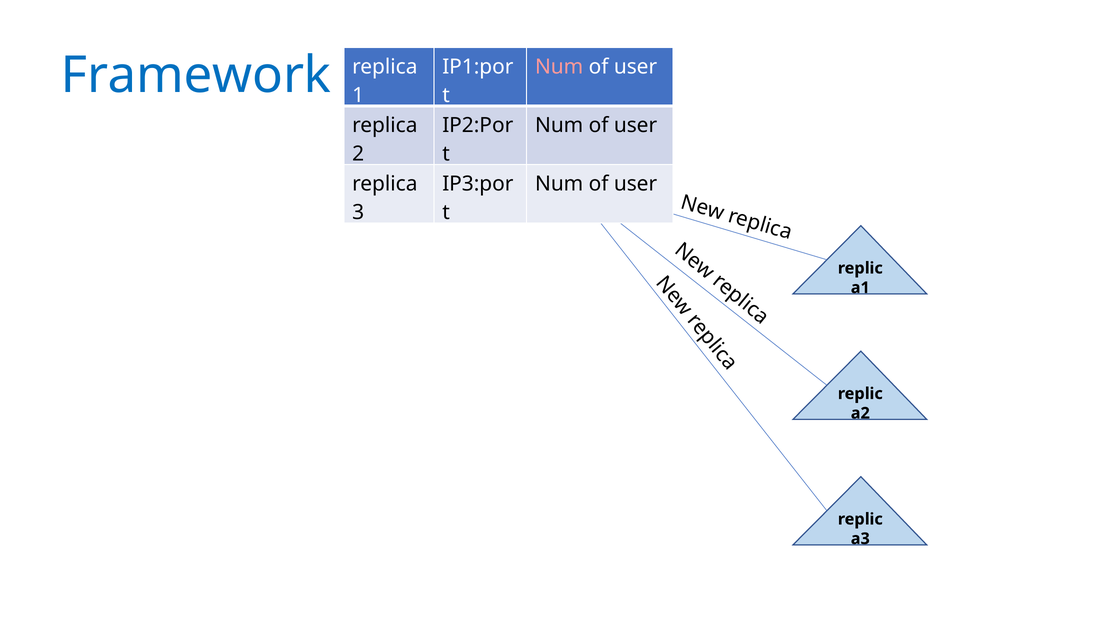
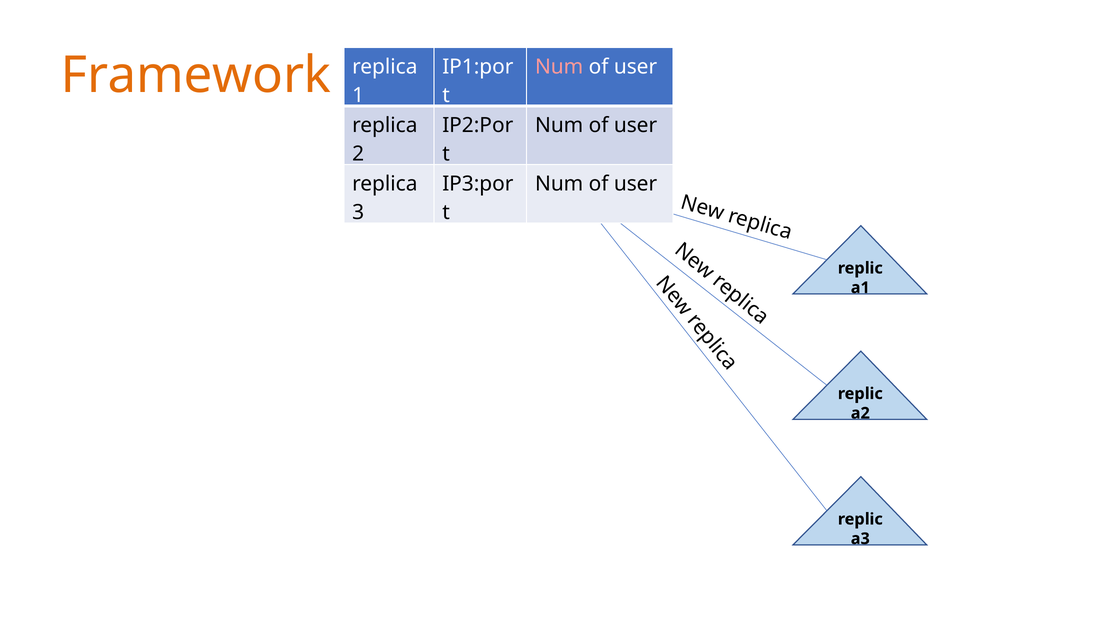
Framework colour: blue -> orange
